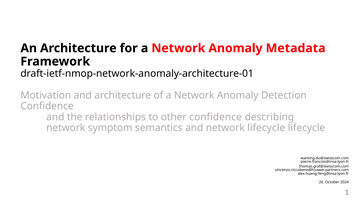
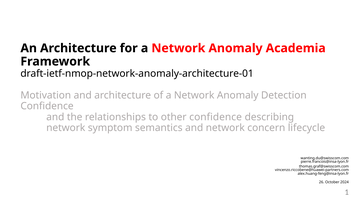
Metadata: Metadata -> Academia
network lifecycle: lifecycle -> concern
